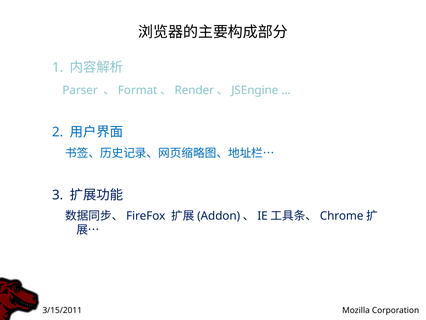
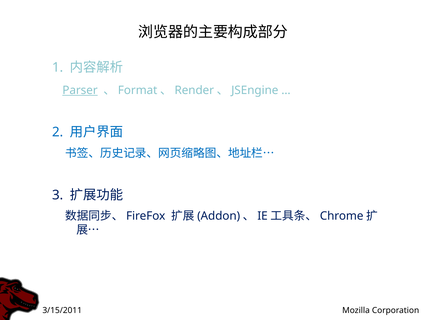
Parser underline: none -> present
